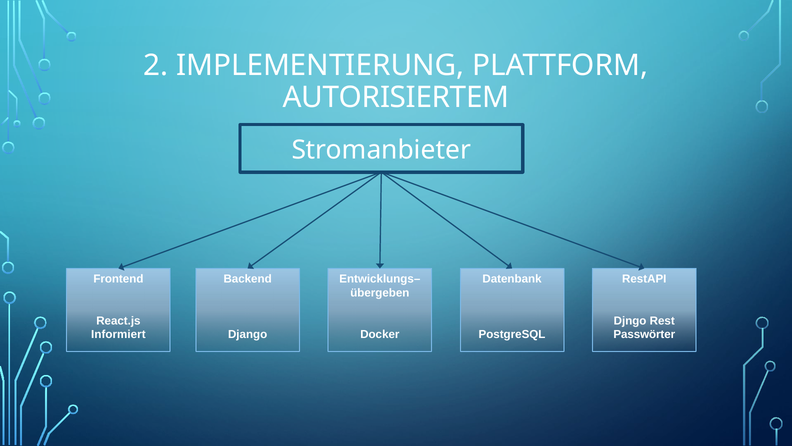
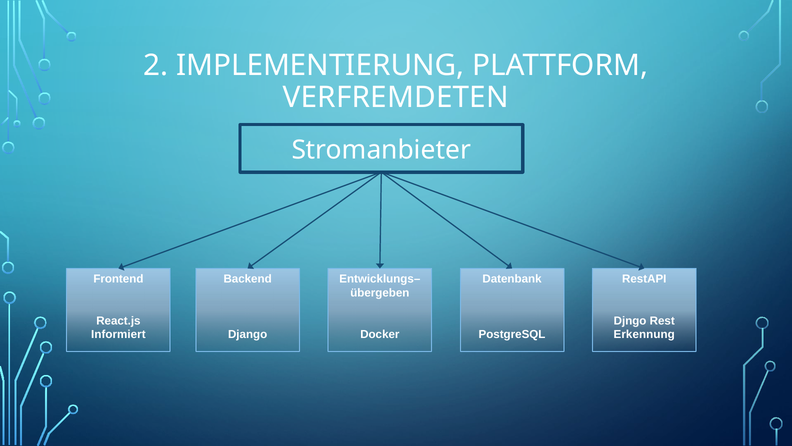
AUTORISIERTEM: AUTORISIERTEM -> VERFREMDETEN
Passwörter: Passwörter -> Erkennung
